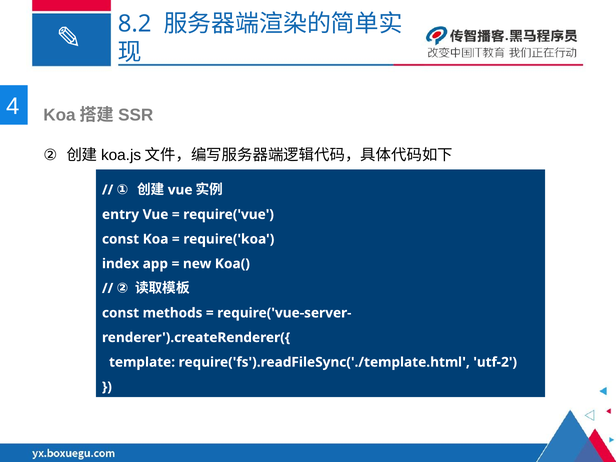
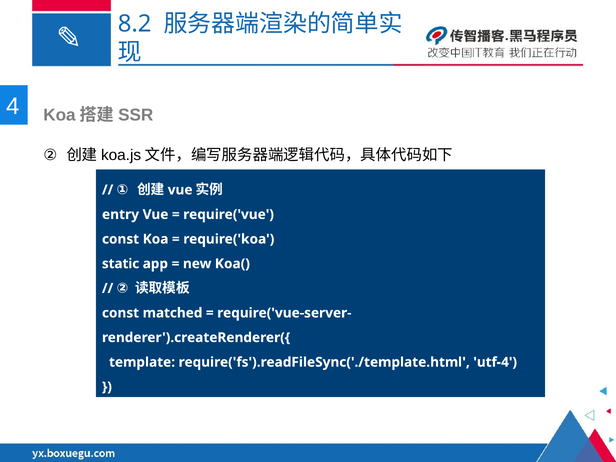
index: index -> static
methods: methods -> matched
utf-2: utf-2 -> utf-4
